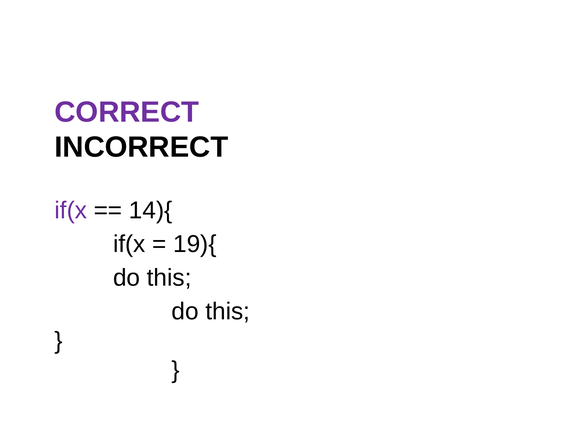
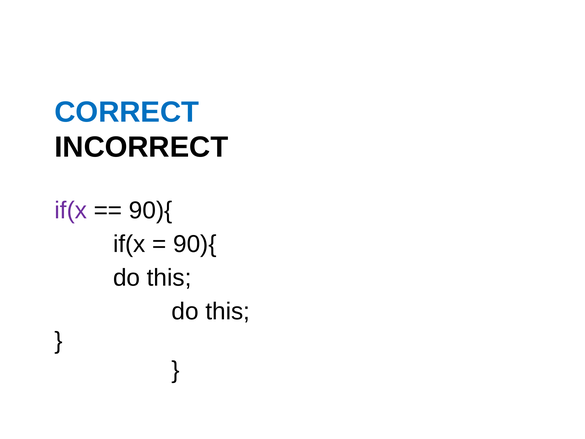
CORRECT colour: purple -> blue
14){ at (151, 210): 14){ -> 90){
19){ at (195, 244): 19){ -> 90){
